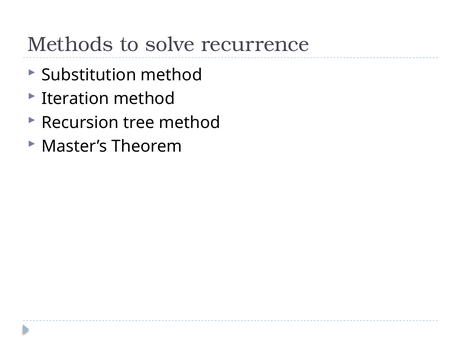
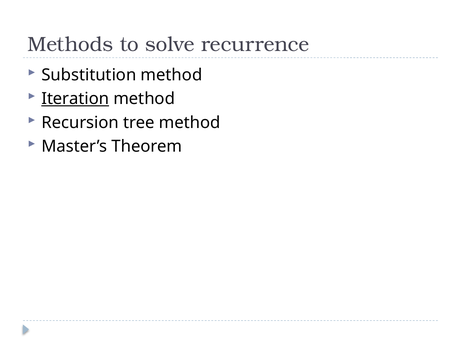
Iteration underline: none -> present
